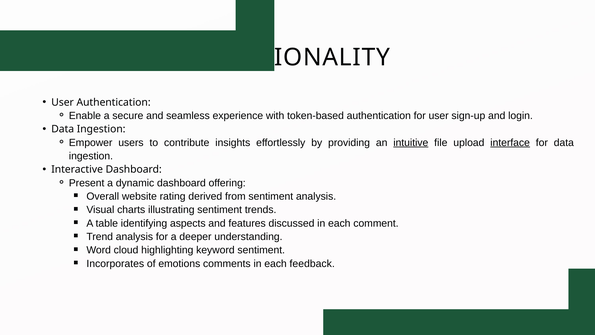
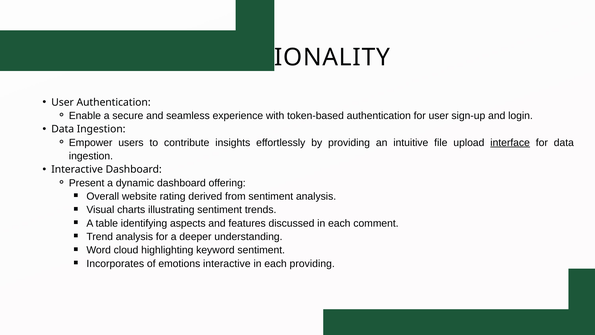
intuitive underline: present -> none
emotions comments: comments -> interactive
each feedback: feedback -> providing
